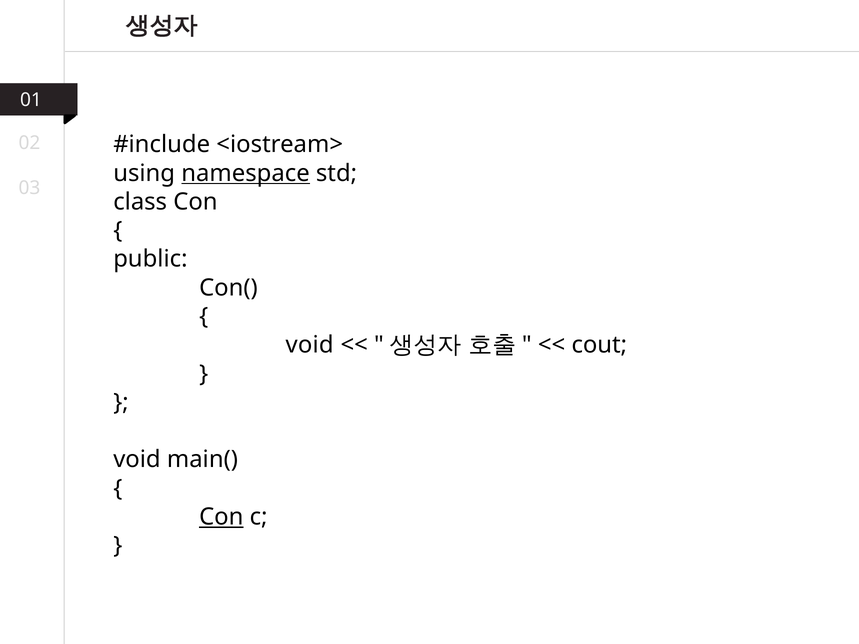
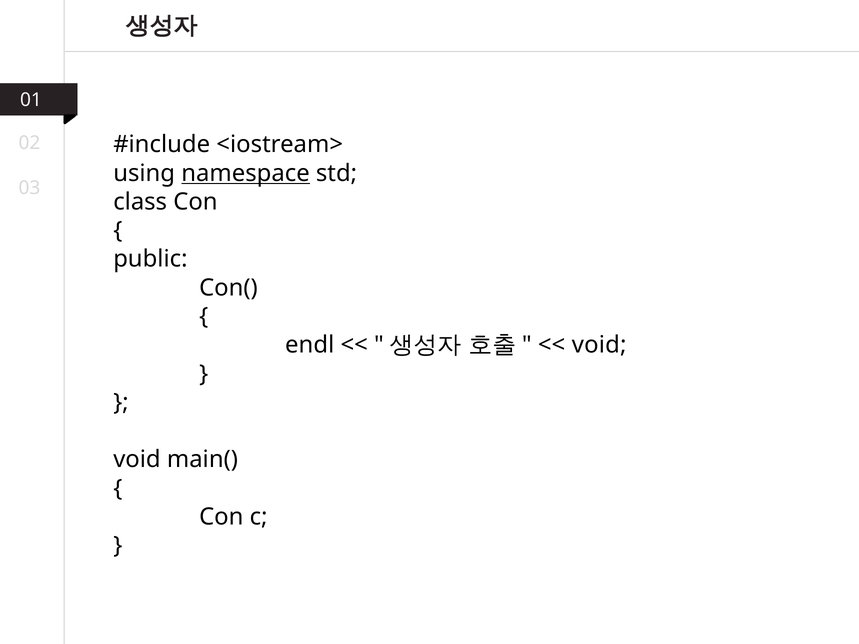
void at (310, 345): void -> endl
cout at (599, 345): cout -> void
Con at (221, 517) underline: present -> none
